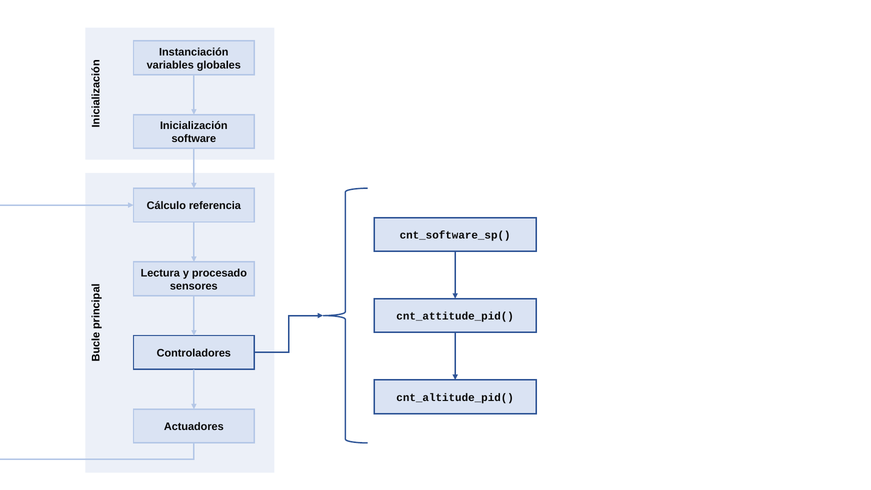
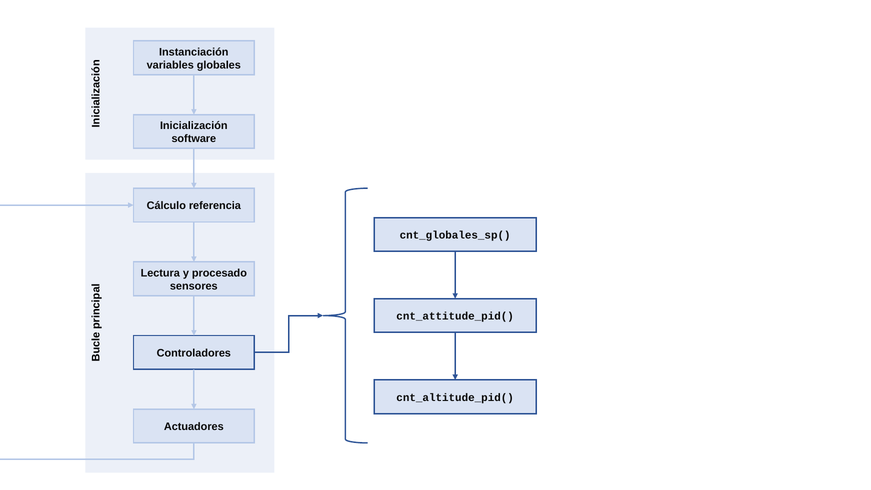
cnt_software_sp(: cnt_software_sp( -> cnt_globales_sp(
